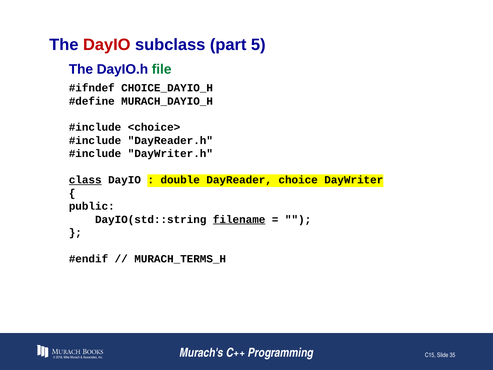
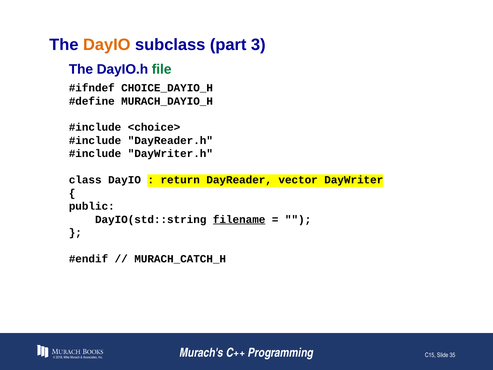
DayIO at (107, 45) colour: red -> orange
5: 5 -> 3
class underline: present -> none
double: double -> return
choice: choice -> vector
MURACH_TERMS_H: MURACH_TERMS_H -> MURACH_CATCH_H
